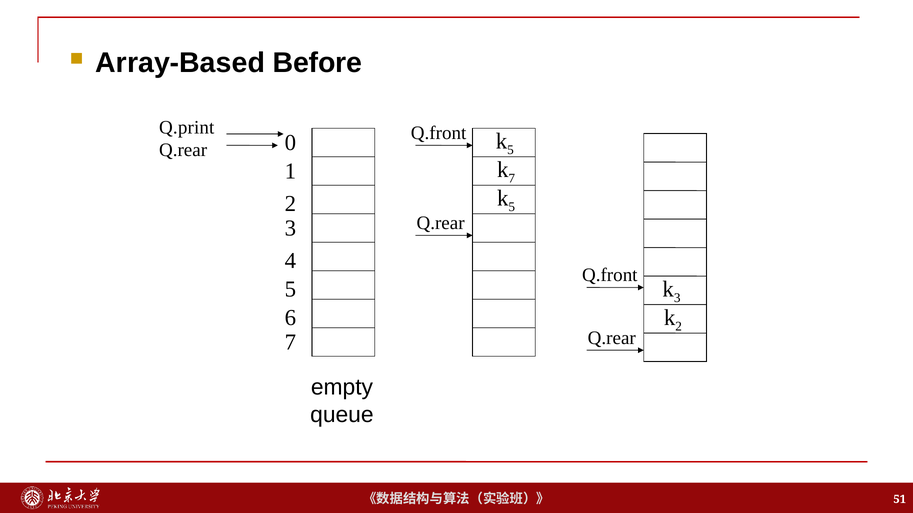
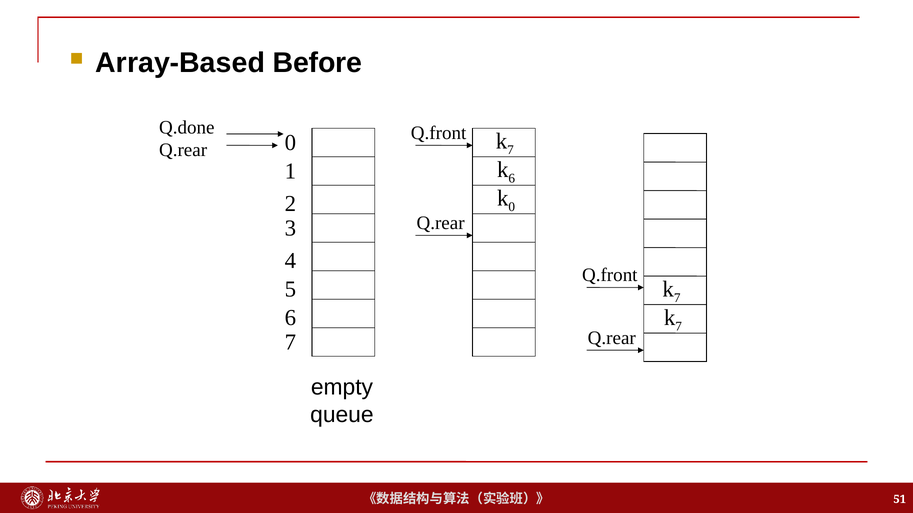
Q.print: Q.print -> Q.done
5 at (511, 150): 5 -> 7
7 at (512, 179): 7 -> 6
5 at (512, 207): 5 -> 0
3 at (677, 298): 3 -> 7
2 at (679, 327): 2 -> 7
